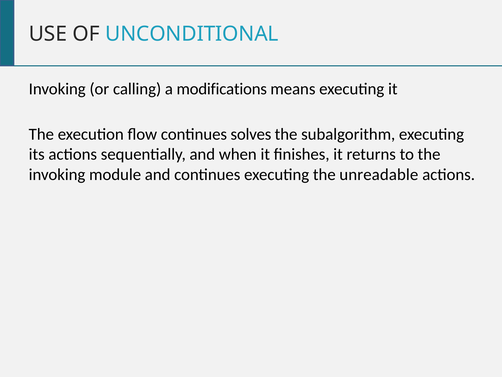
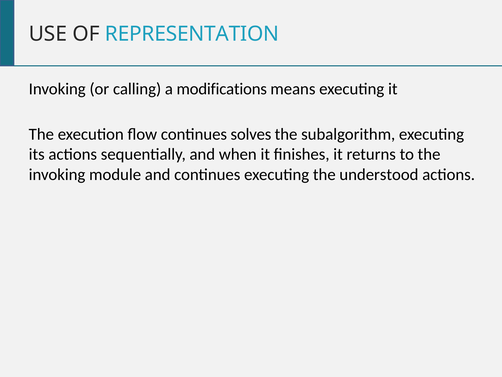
UNCONDITIONAL: UNCONDITIONAL -> REPRESENTATION
unreadable: unreadable -> understood
